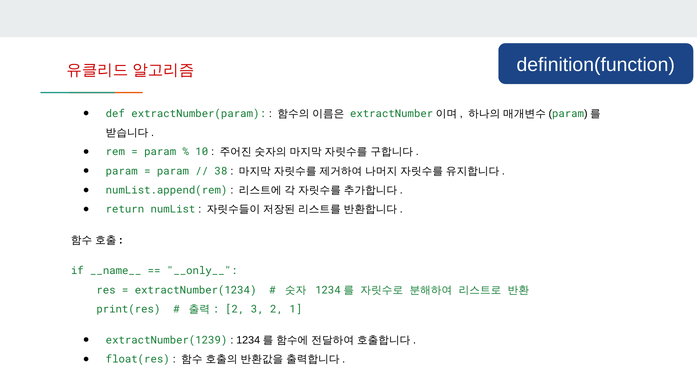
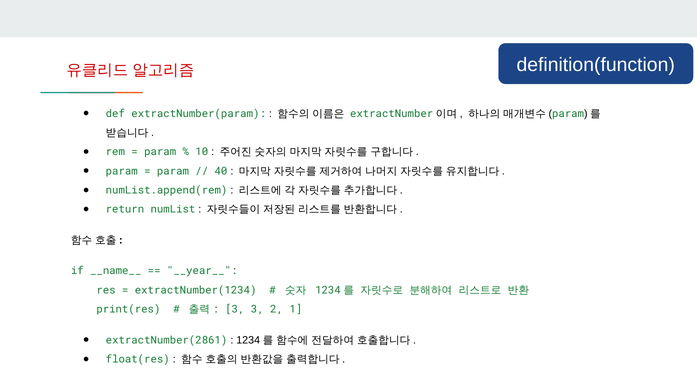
38: 38 -> 40
__only__: __only__ -> __year__
2 at (235, 309): 2 -> 3
extractNumber(1239: extractNumber(1239 -> extractNumber(2861
